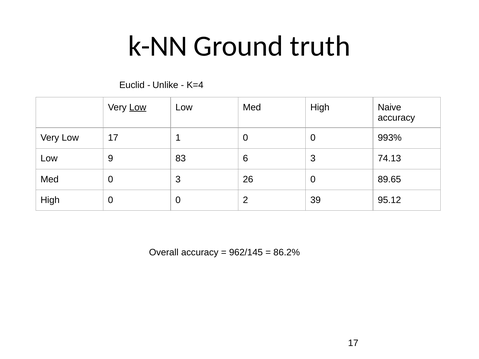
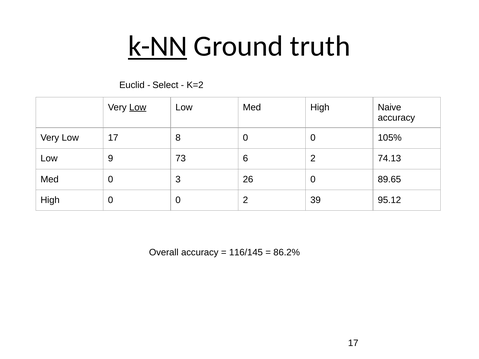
k-NN underline: none -> present
Unlike: Unlike -> Select
K=4: K=4 -> K=2
1: 1 -> 8
993%: 993% -> 105%
83: 83 -> 73
6 3: 3 -> 2
962/145: 962/145 -> 116/145
